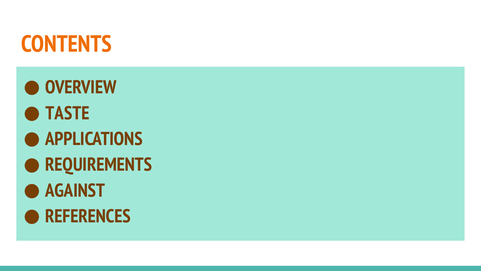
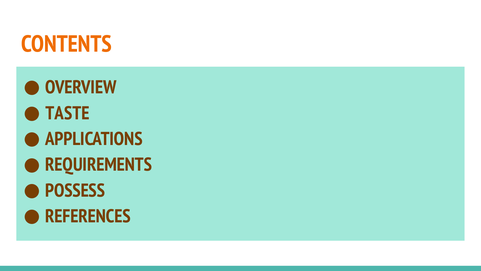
AGAINST: AGAINST -> POSSESS
